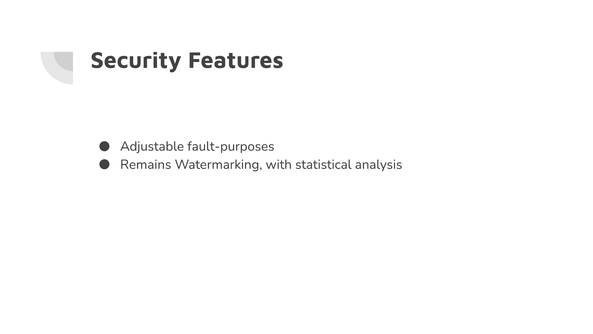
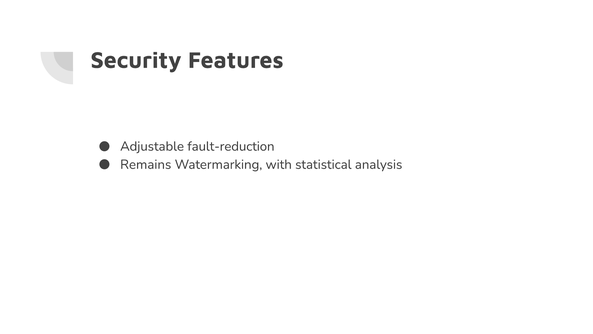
fault-purposes: fault-purposes -> fault-reduction
